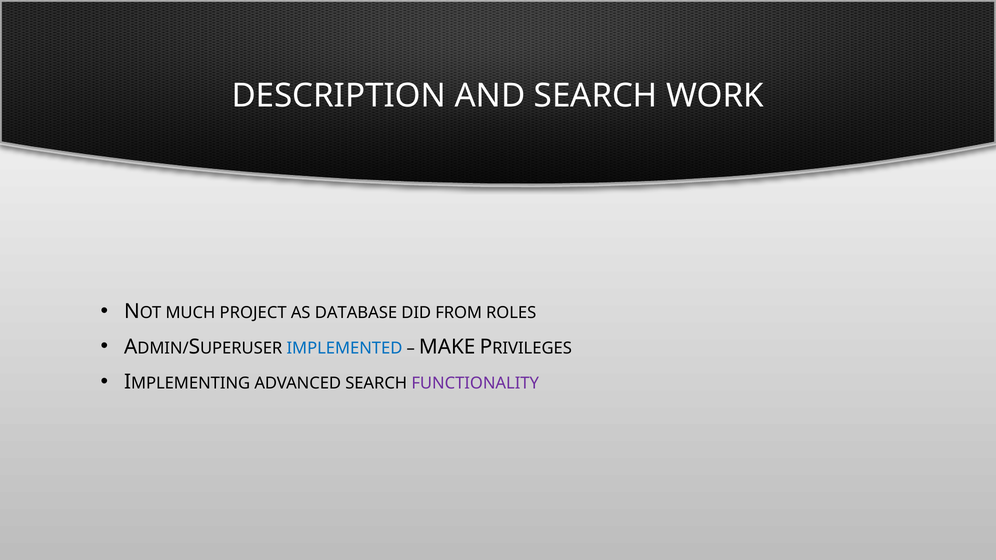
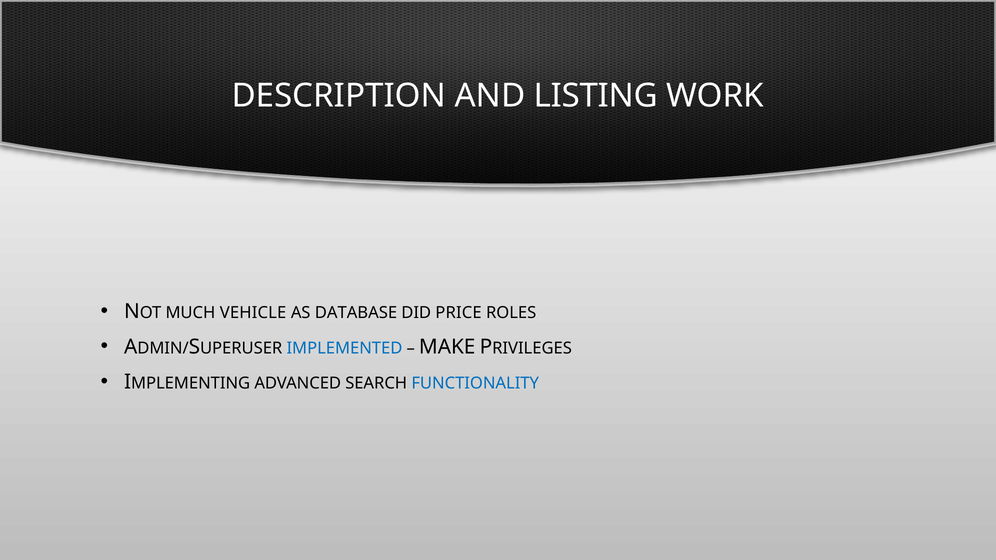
AND SEARCH: SEARCH -> LISTING
PROJECT: PROJECT -> VEHICLE
FROM: FROM -> PRICE
FUNCTIONALITY colour: purple -> blue
